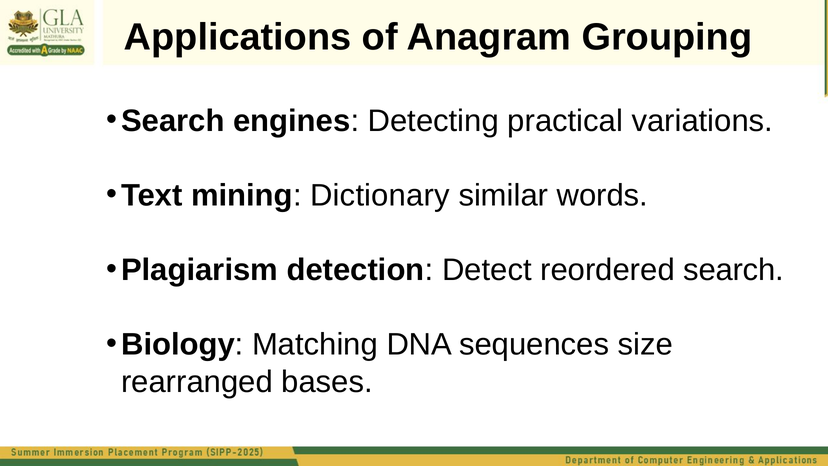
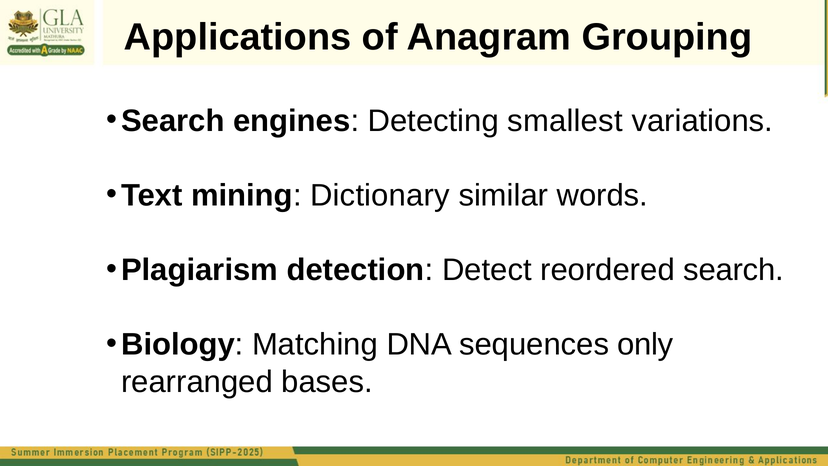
practical: practical -> smallest
size: size -> only
